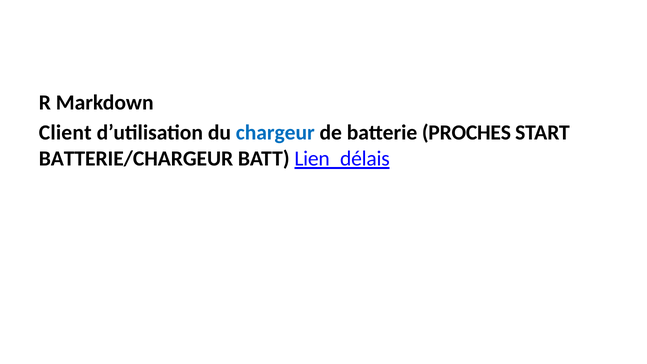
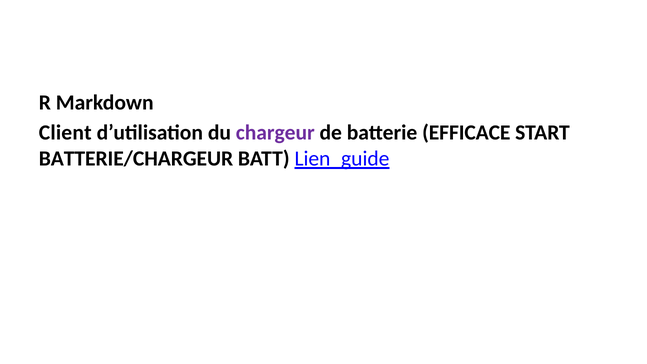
chargeur colour: blue -> purple
PROCHES: PROCHES -> EFFICACE
Lien_délais: Lien_délais -> Lien_guide
